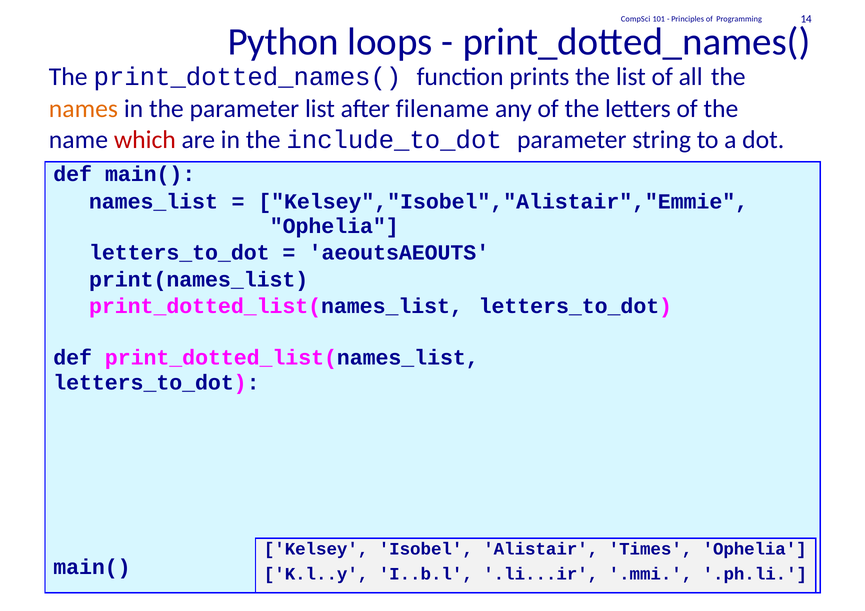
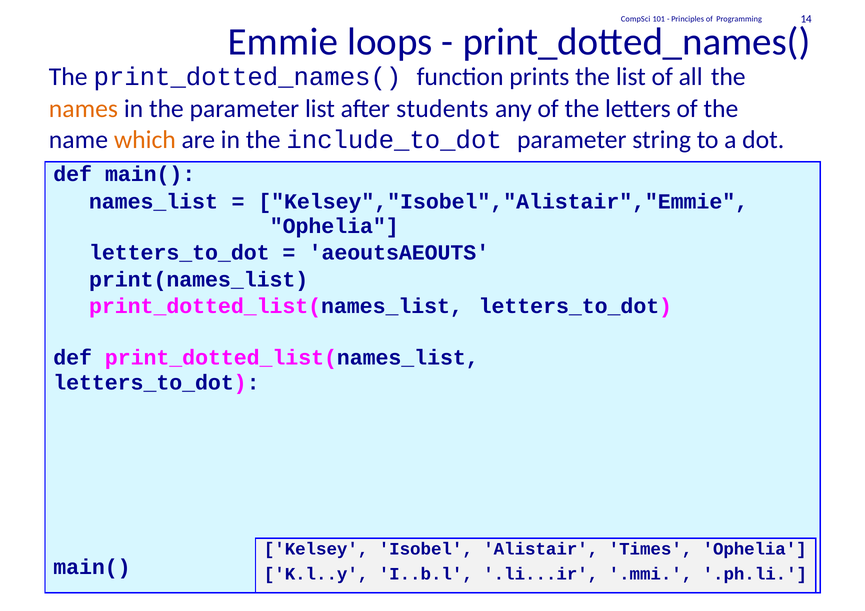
Python: Python -> Emmie
filename: filename -> students
which colour: red -> orange
